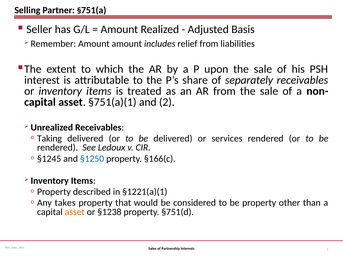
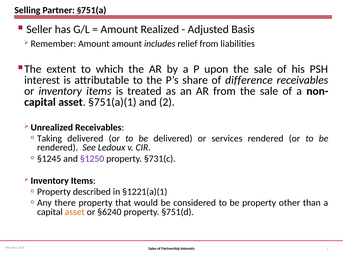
separately: separately -> difference
§1250 colour: blue -> purple
§166(c: §166(c -> §731(c
takes: takes -> there
§1238: §1238 -> §6240
